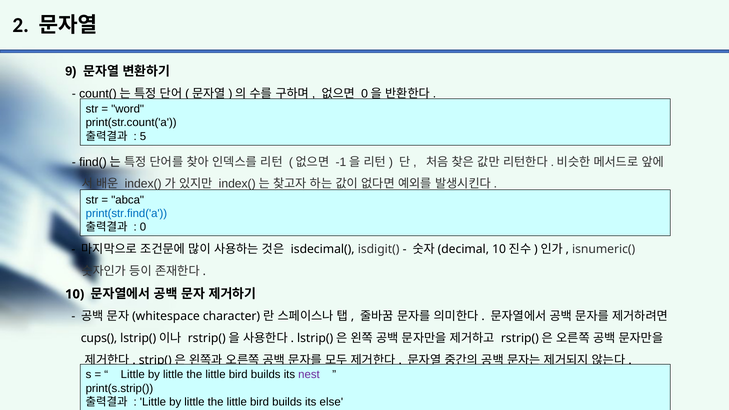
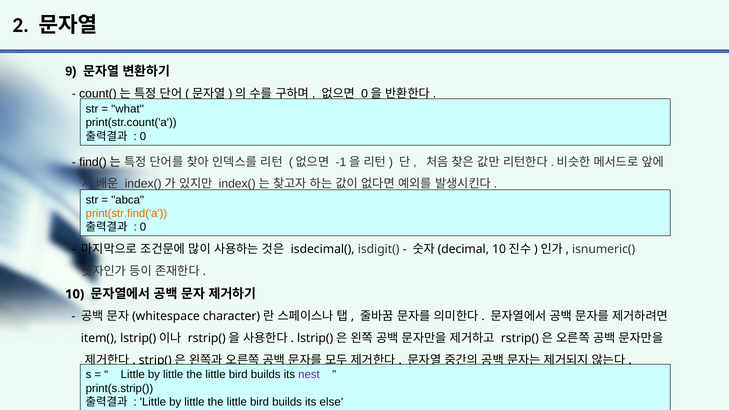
word: word -> what
5 at (143, 136): 5 -> 0
print(str.find('a colour: blue -> orange
cups(: cups( -> item(
